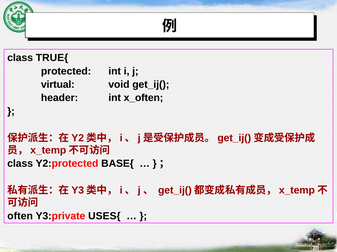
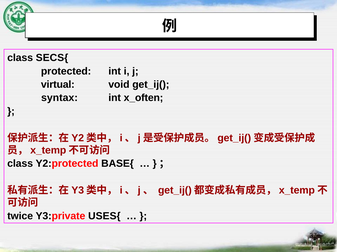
TRUE{: TRUE{ -> SECS{
header: header -> syntax
often: often -> twice
